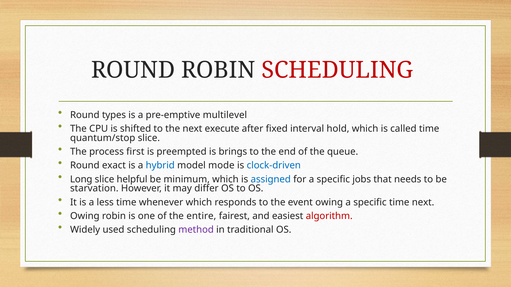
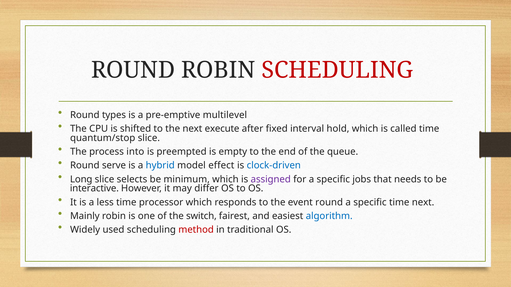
first: first -> into
brings: brings -> empty
exact: exact -> serve
mode: mode -> effect
helpful: helpful -> selects
assigned colour: blue -> purple
starvation: starvation -> interactive
whenever: whenever -> processor
event owing: owing -> round
Owing at (85, 216): Owing -> Mainly
entire: entire -> switch
algorithm colour: red -> blue
method colour: purple -> red
